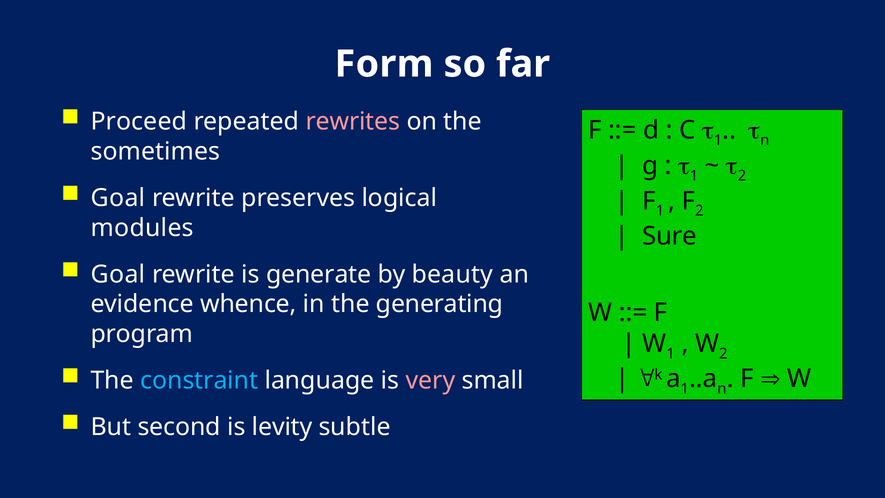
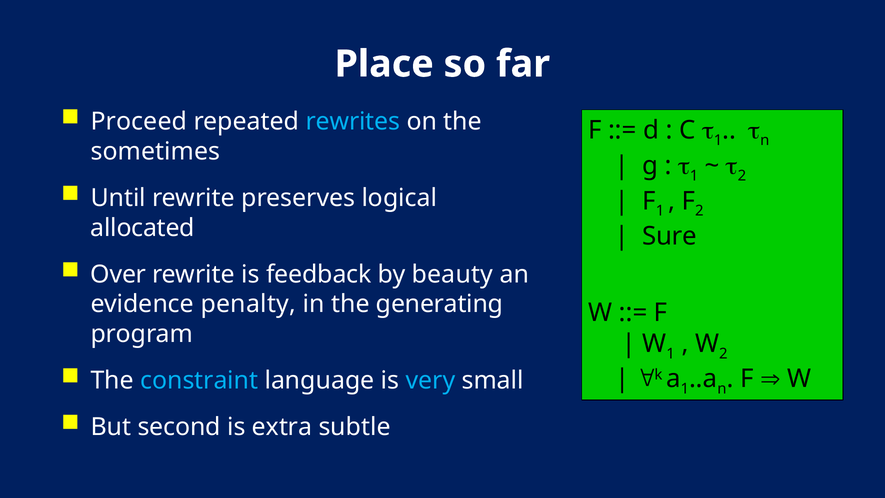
Form: Form -> Place
rewrites colour: pink -> light blue
Goal at (118, 198): Goal -> Until
modules: modules -> allocated
Goal at (118, 274): Goal -> Over
generate: generate -> feedback
whence: whence -> penalty
very colour: pink -> light blue
levity: levity -> extra
